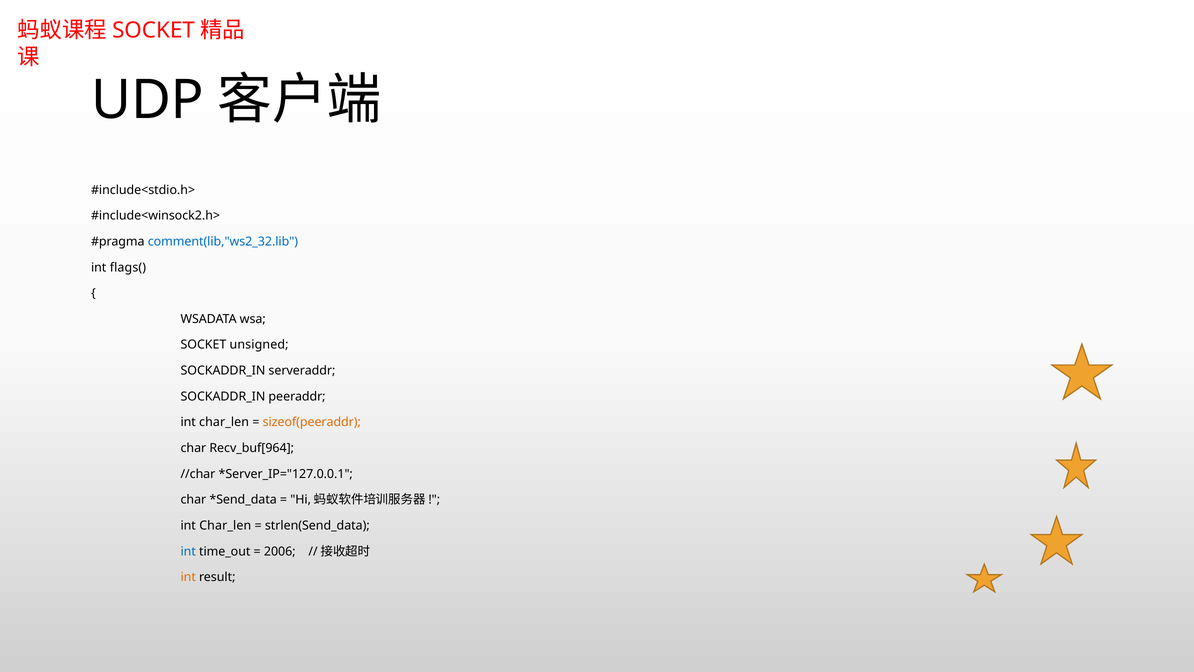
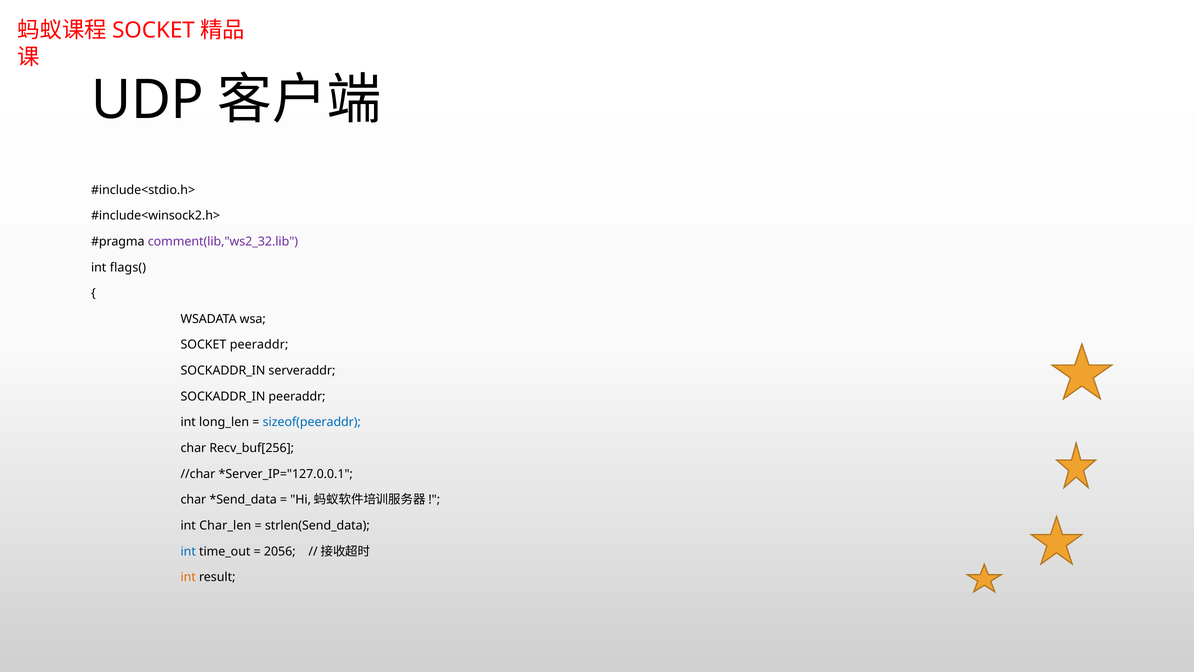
comment(lib,"ws2_32.lib colour: blue -> purple
SOCKET unsigned: unsigned -> peeraddr
char_len at (224, 422): char_len -> long_len
sizeof(peeraddr colour: orange -> blue
Recv_buf[964: Recv_buf[964 -> Recv_buf[256
2006: 2006 -> 2056
